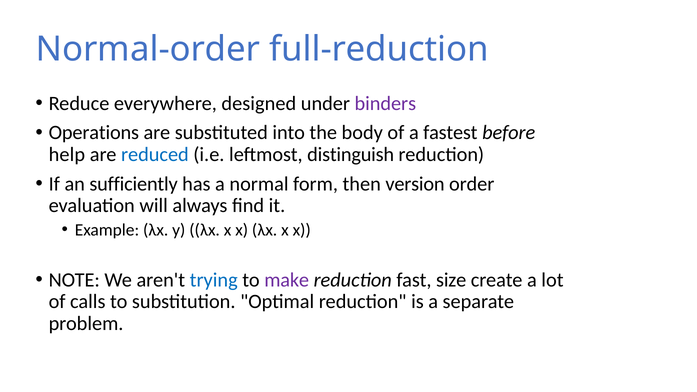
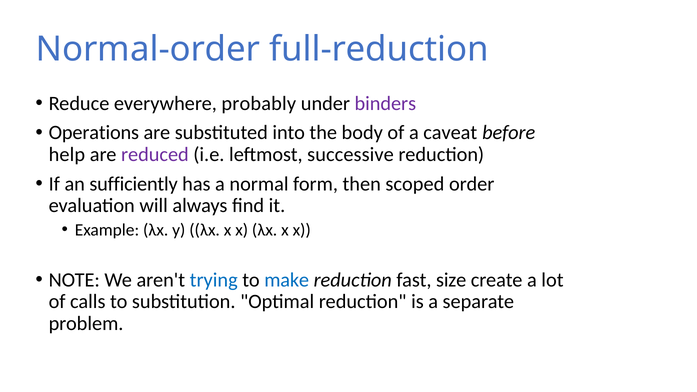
designed: designed -> probably
fastest: fastest -> caveat
reduced colour: blue -> purple
distinguish: distinguish -> successive
version: version -> scoped
make colour: purple -> blue
